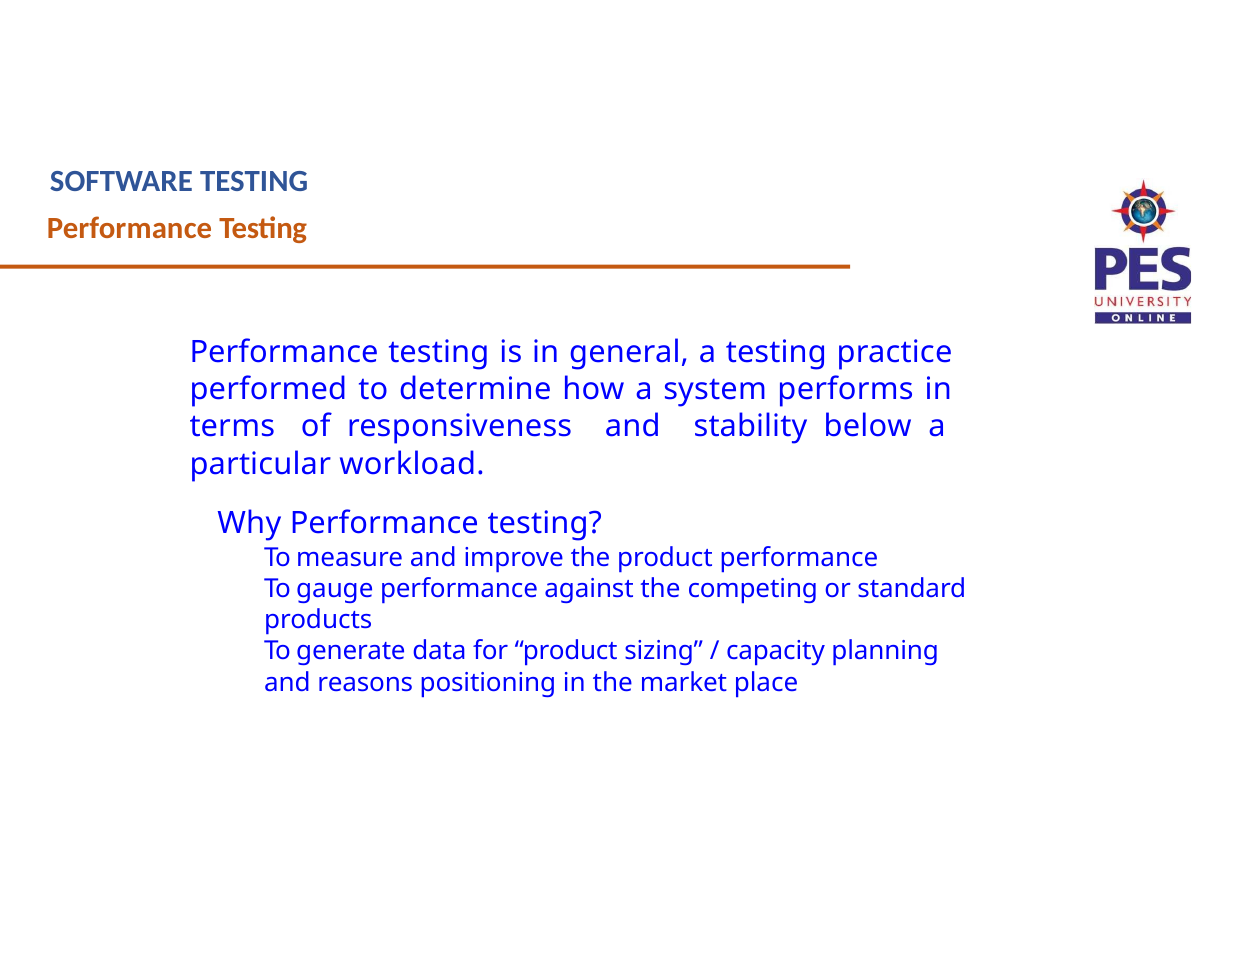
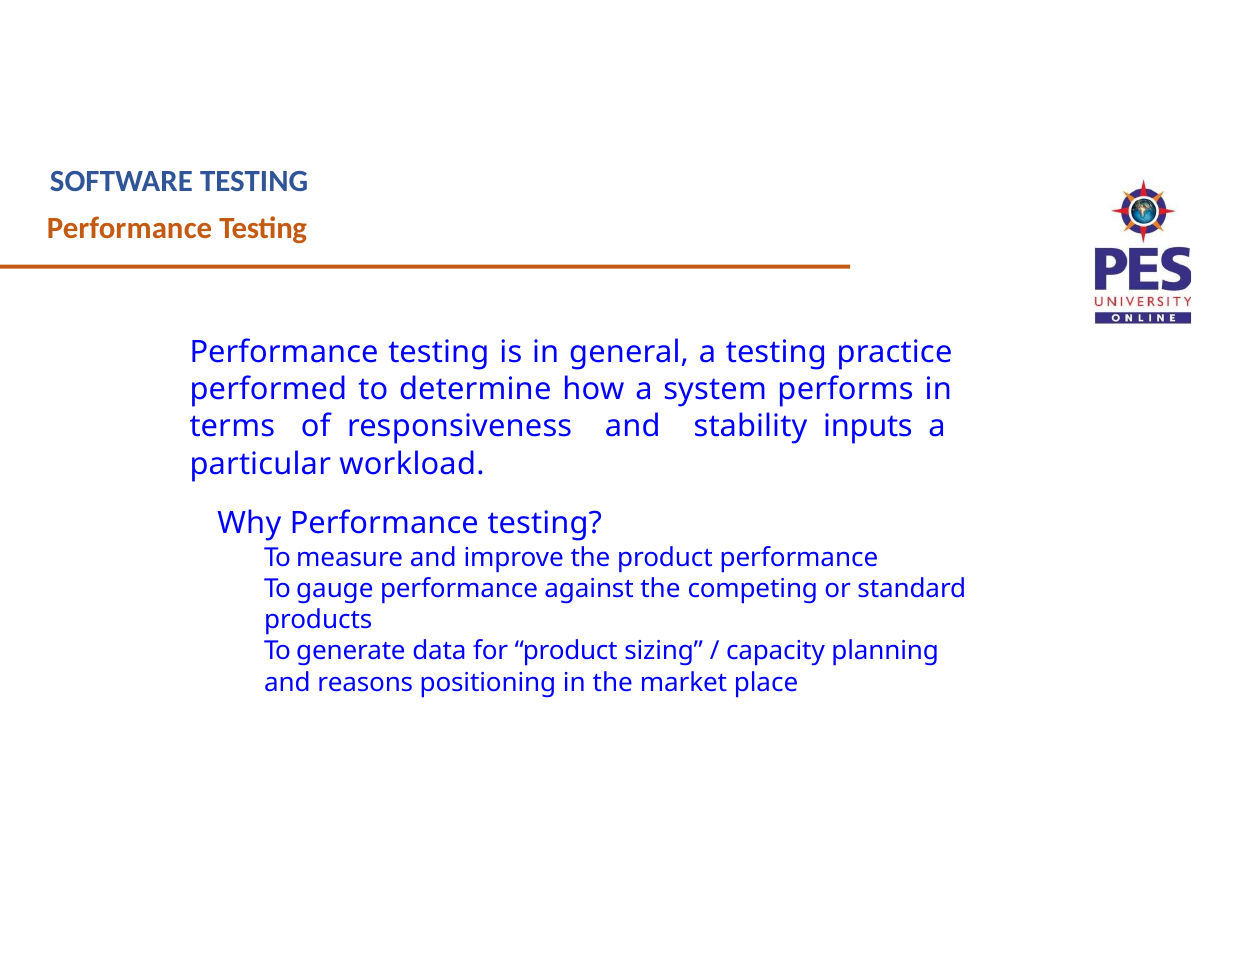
below: below -> inputs
